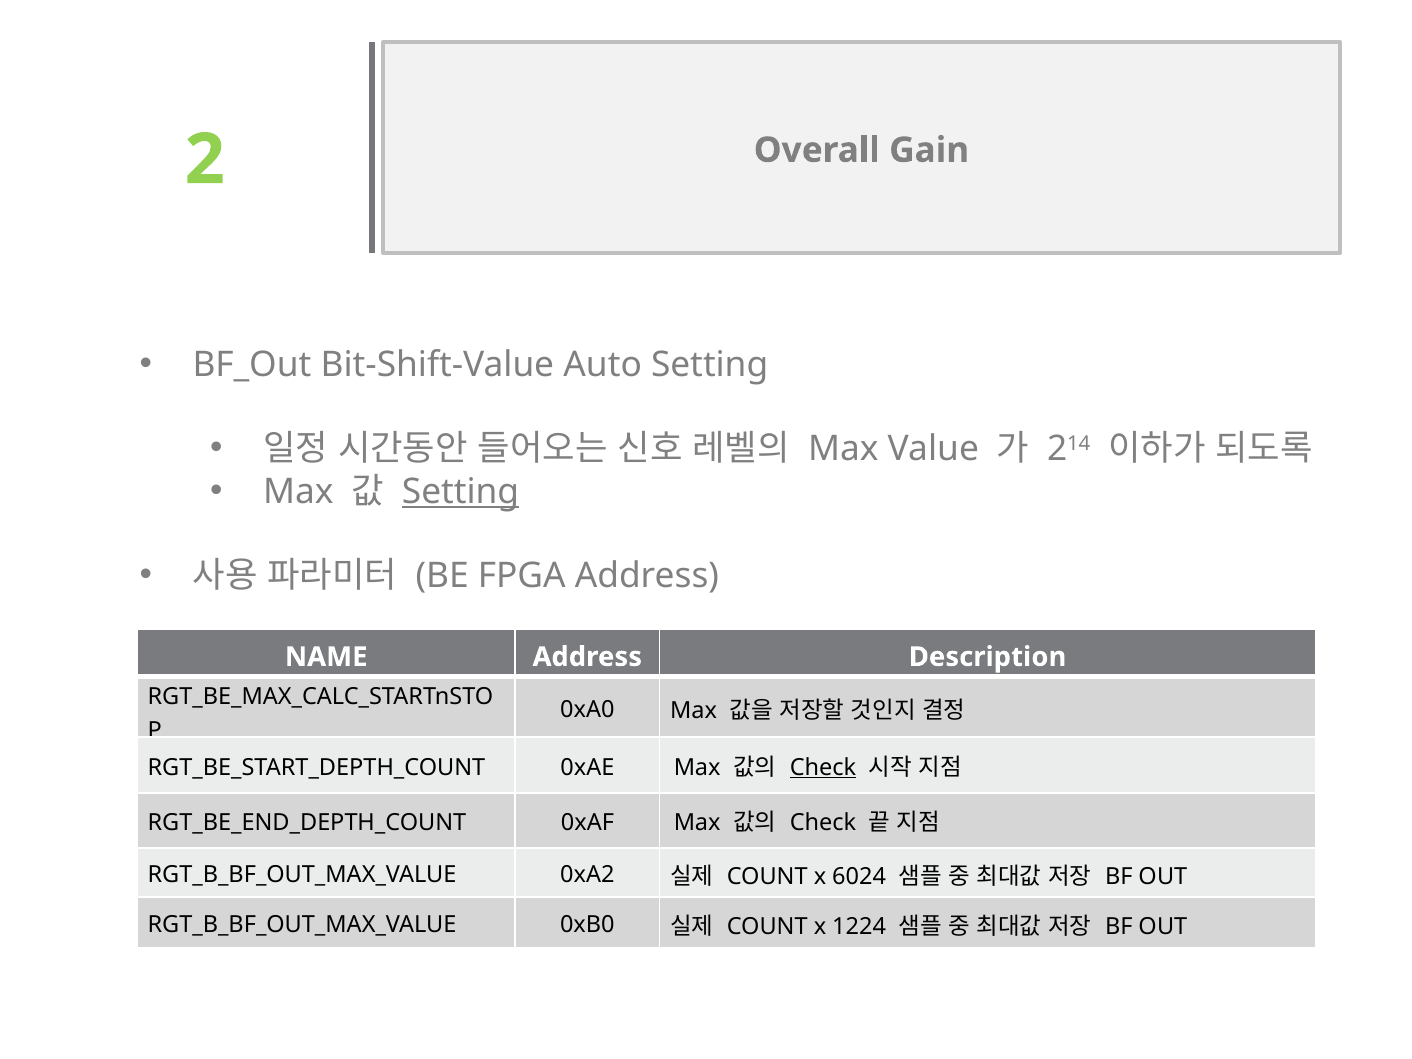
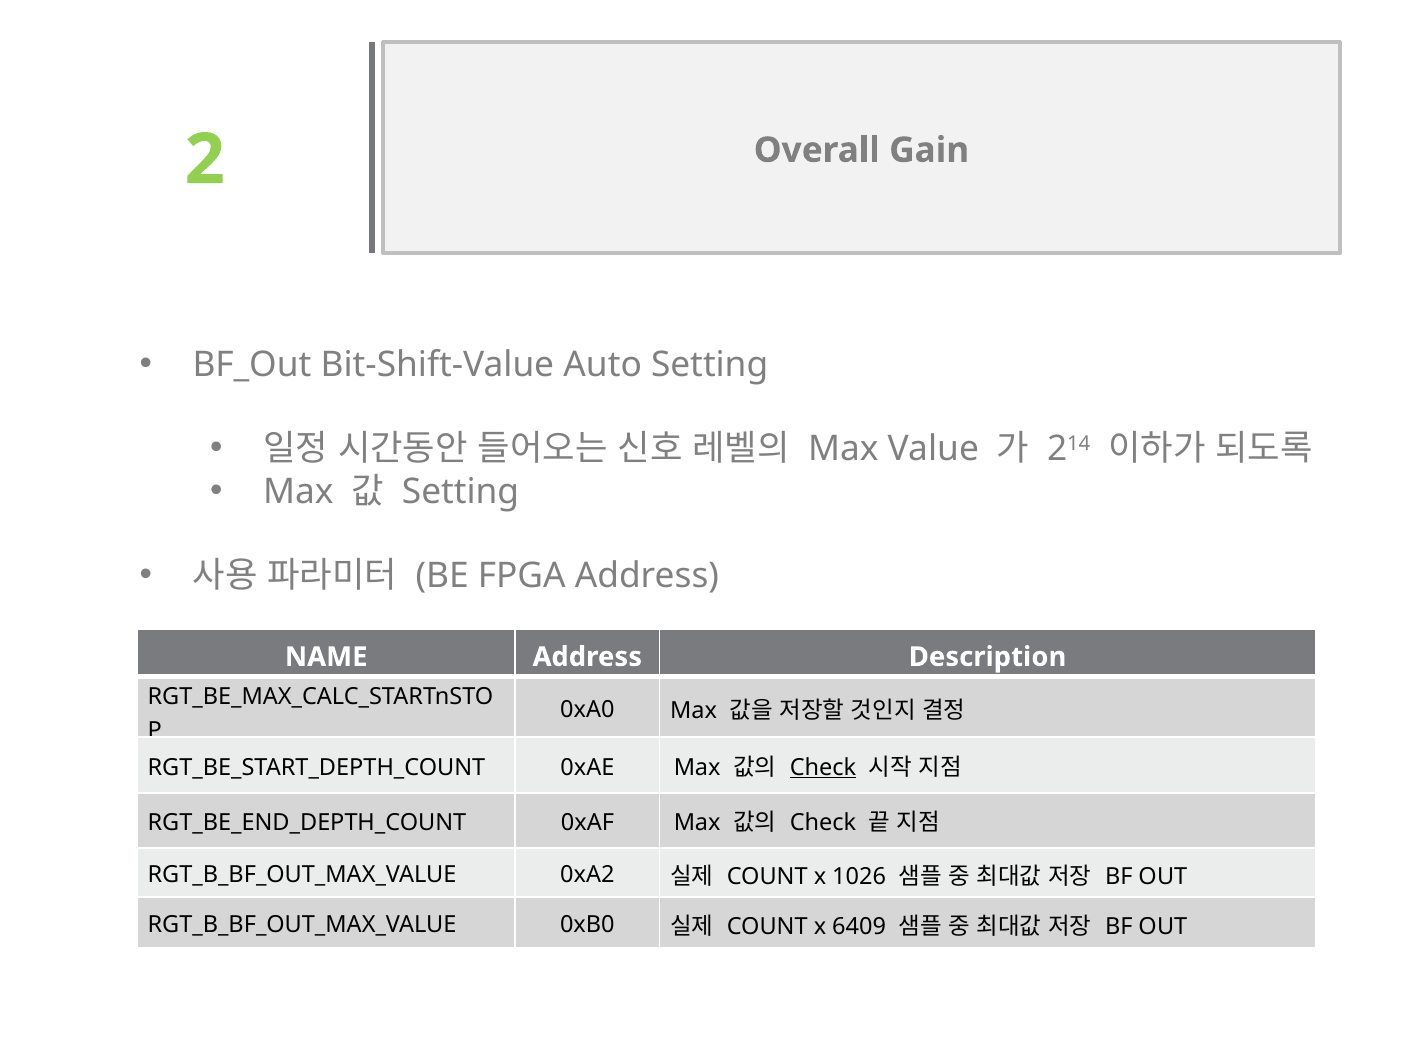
Setting at (461, 492) underline: present -> none
6024: 6024 -> 1026
1224: 1224 -> 6409
